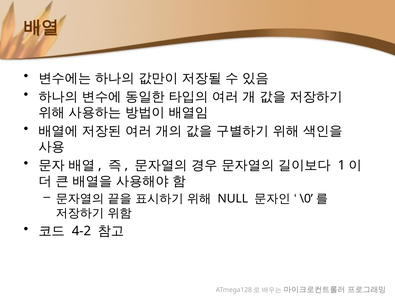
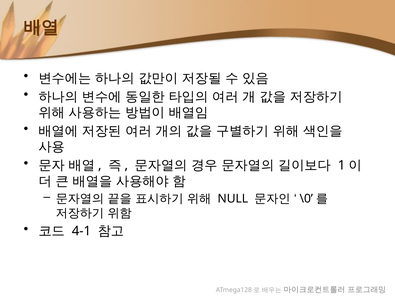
4-2: 4-2 -> 4-1
